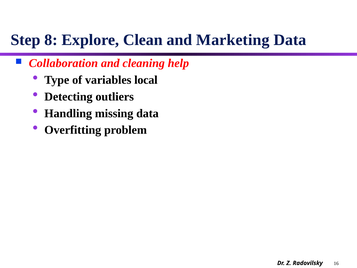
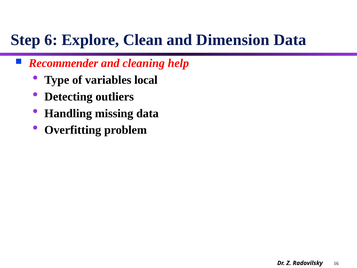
8: 8 -> 6
Marketing: Marketing -> Dimension
Collaboration: Collaboration -> Recommender
